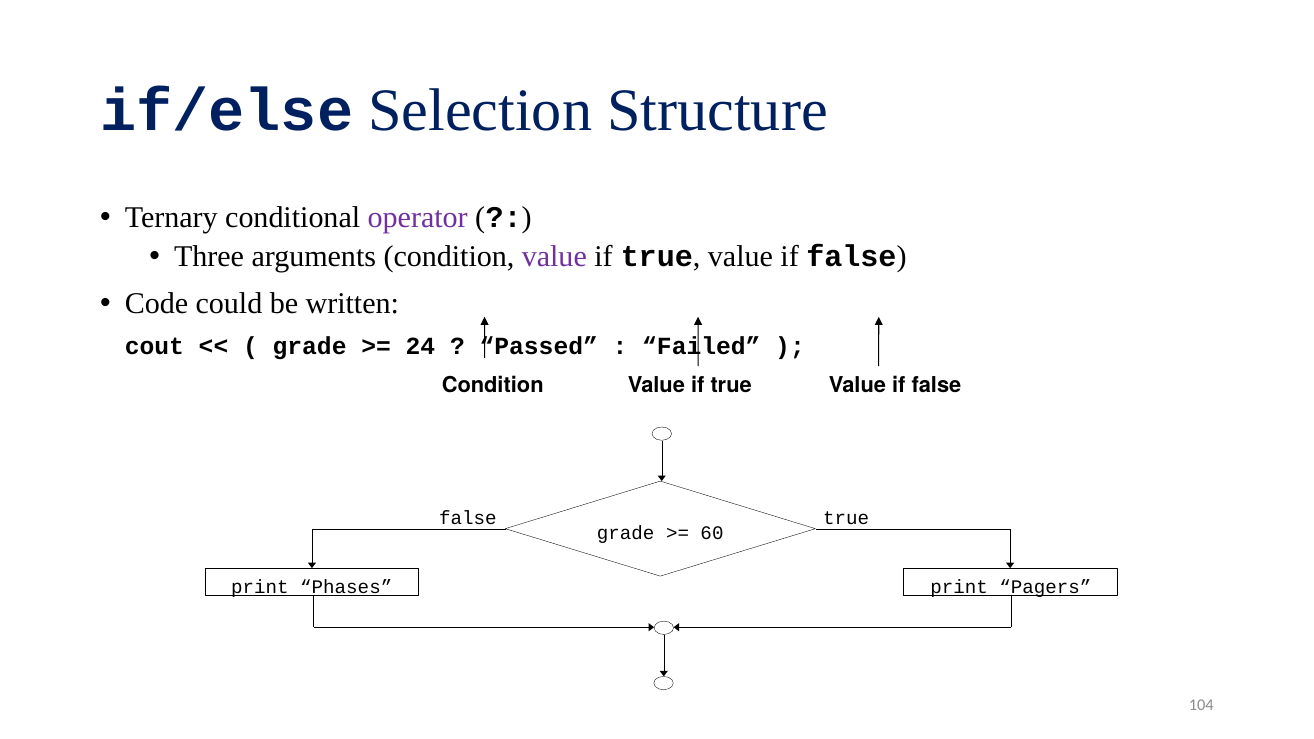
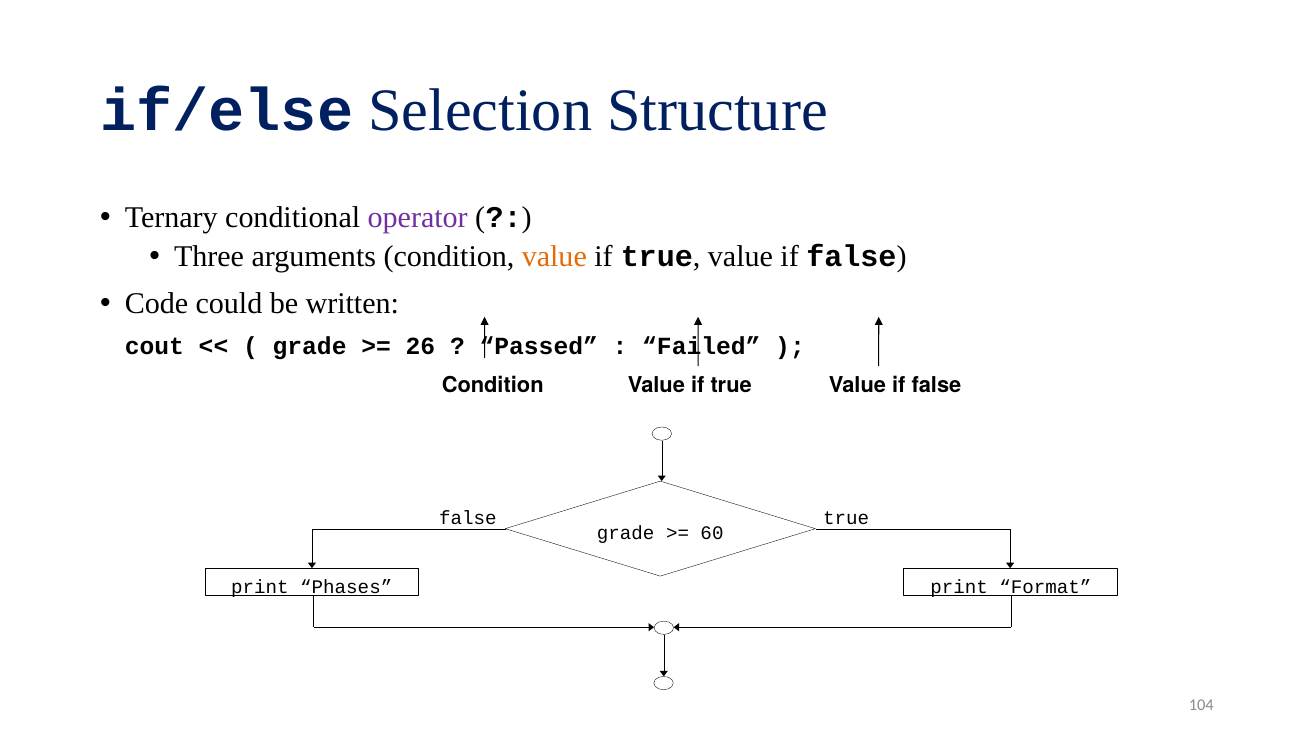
value at (554, 257) colour: purple -> orange
24: 24 -> 26
Pagers: Pagers -> Format
